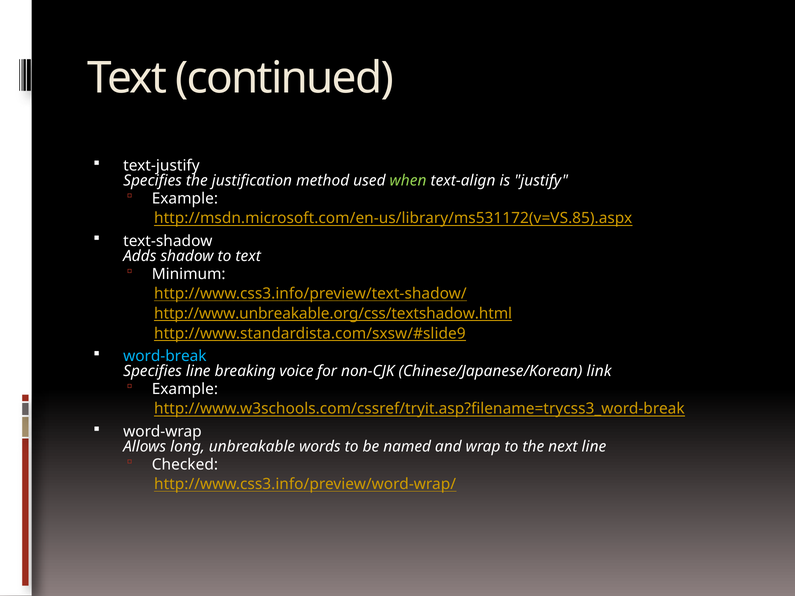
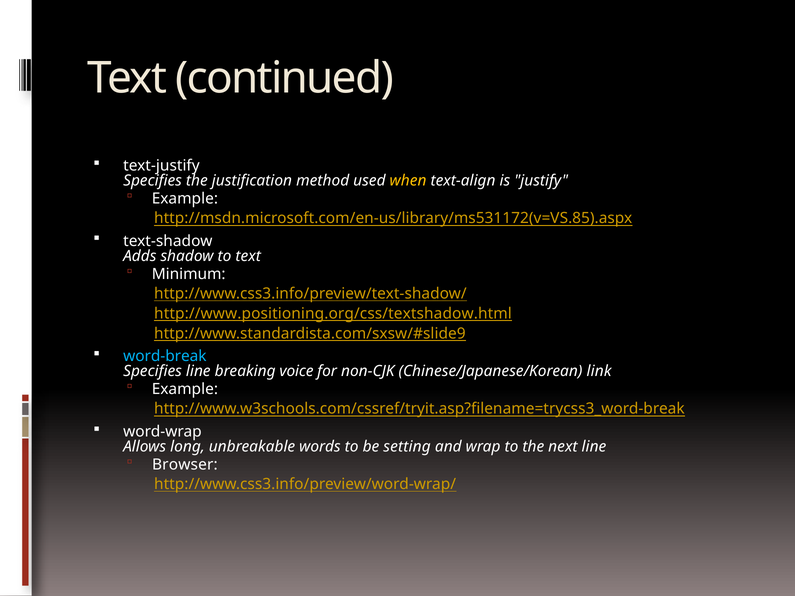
when colour: light green -> yellow
http://www.unbreakable.org/css/textshadow.html: http://www.unbreakable.org/css/textshadow.html -> http://www.positioning.org/css/textshadow.html
named: named -> setting
Checked: Checked -> Browser
